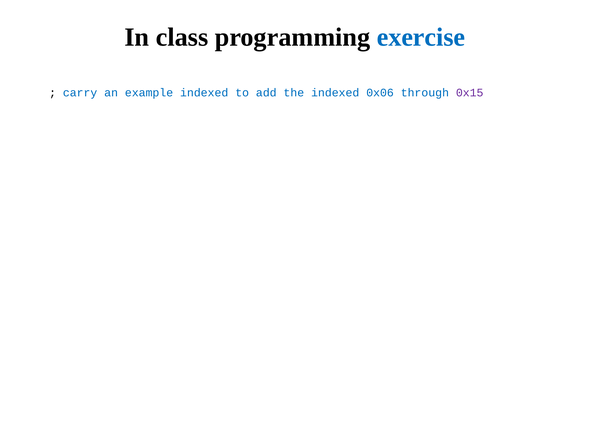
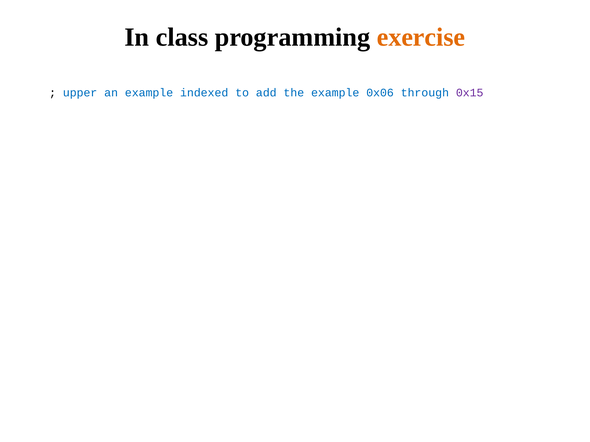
exercise colour: blue -> orange
carry: carry -> upper
the indexed: indexed -> example
